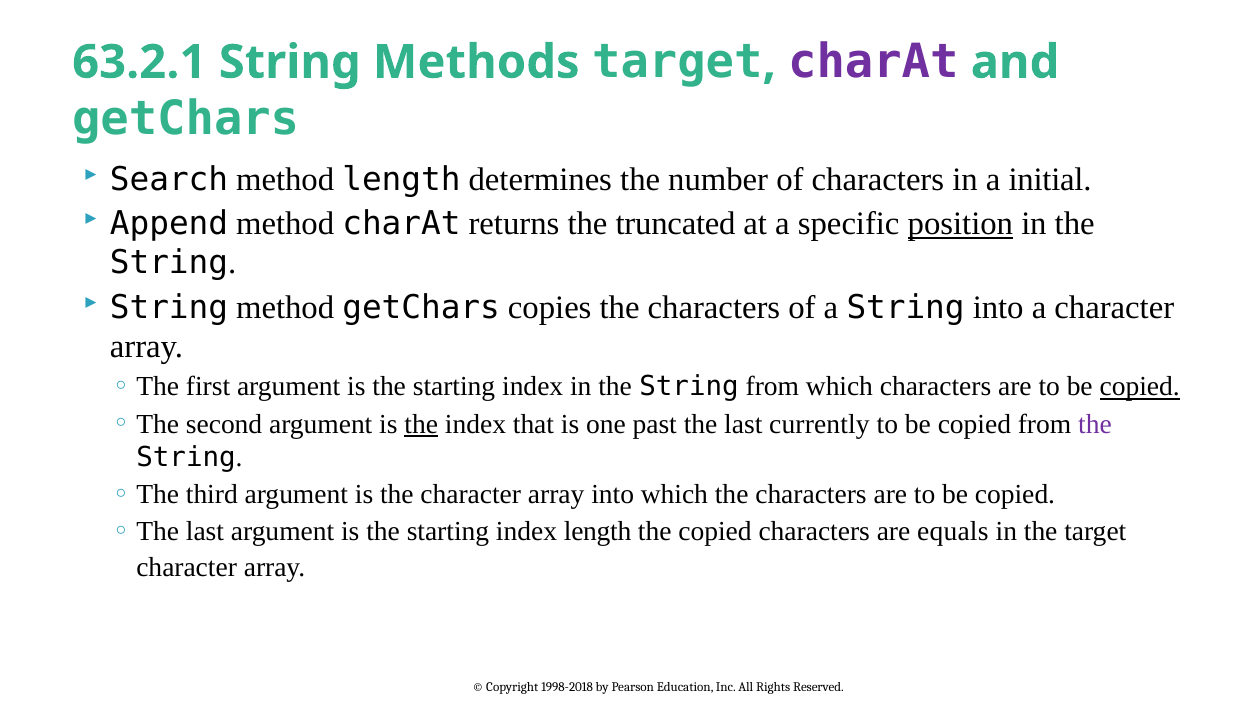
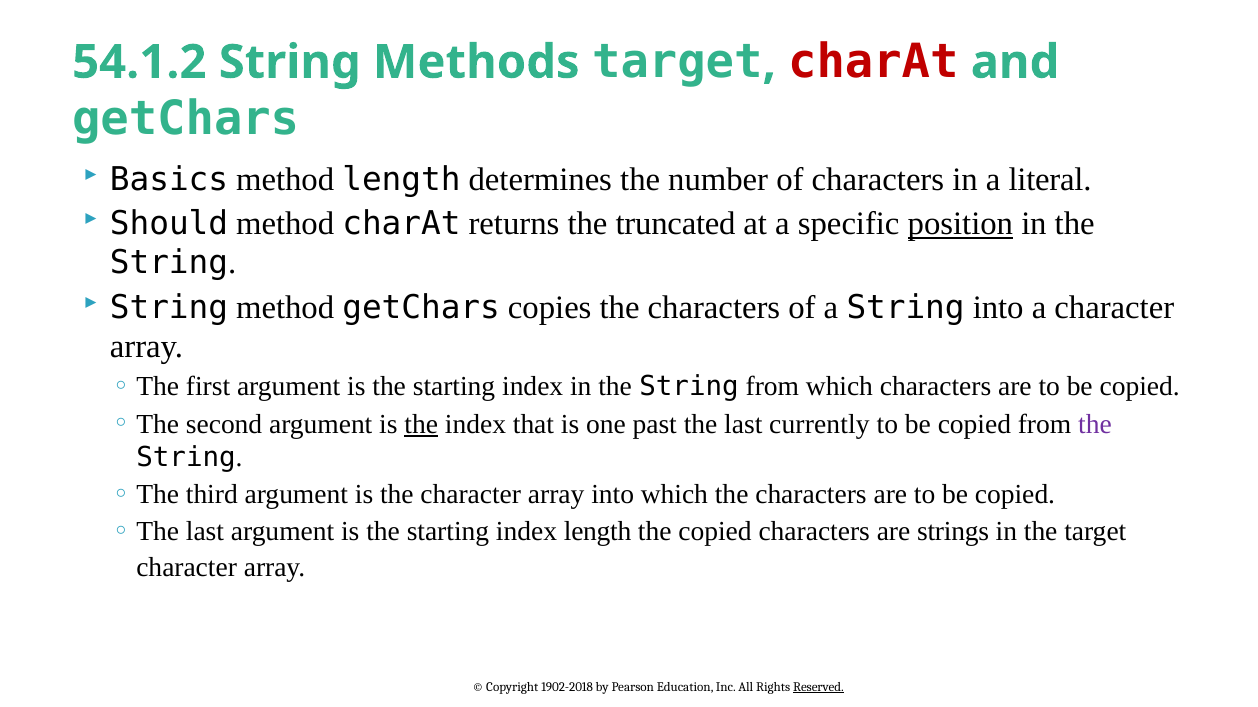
63.2.1: 63.2.1 -> 54.1.2
charAt at (873, 62) colour: purple -> red
Search: Search -> Basics
initial: initial -> literal
Append: Append -> Should
copied at (1140, 387) underline: present -> none
equals: equals -> strings
1998-2018: 1998-2018 -> 1902-2018
Reserved underline: none -> present
